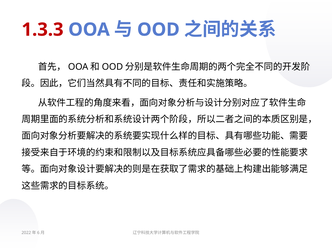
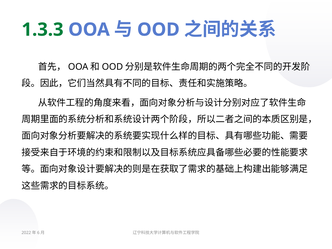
1.3.3 colour: red -> green
